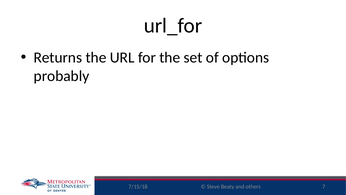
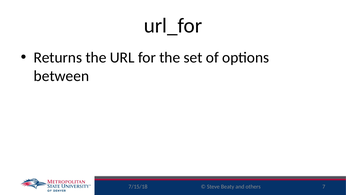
probably: probably -> between
